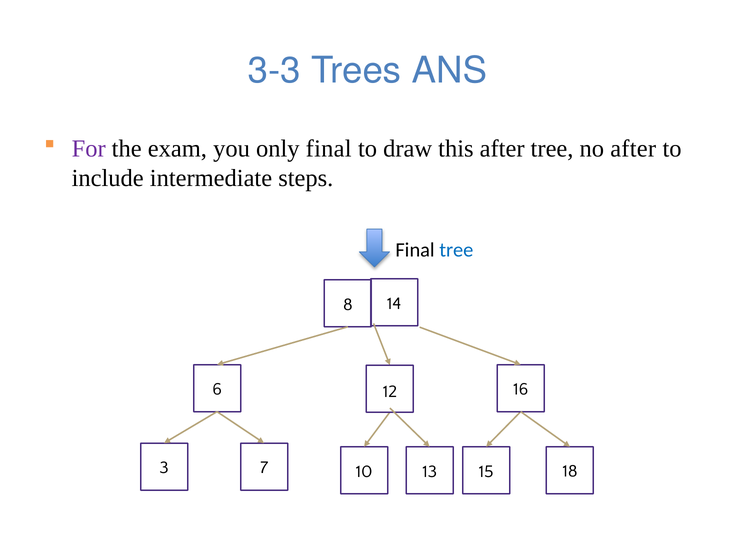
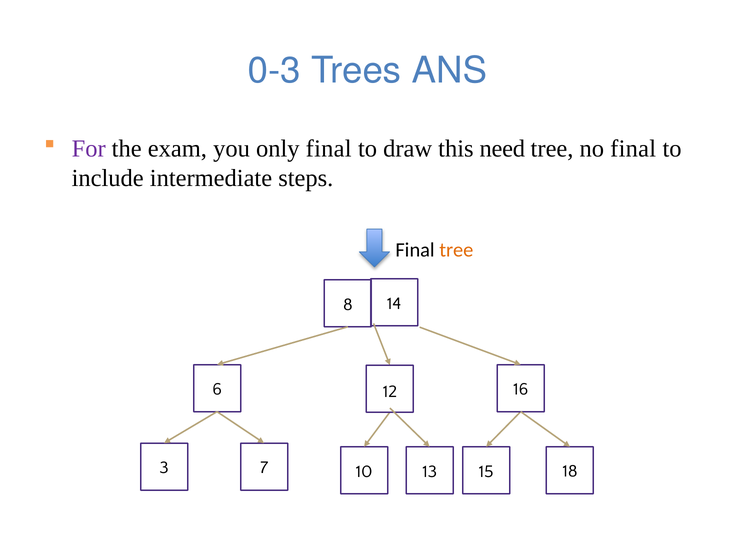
3-3: 3-3 -> 0-3
this after: after -> need
no after: after -> final
tree at (456, 250) colour: blue -> orange
